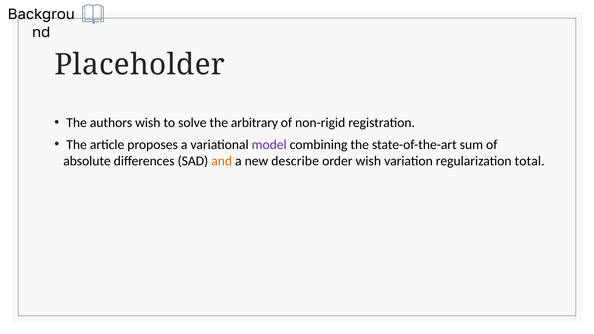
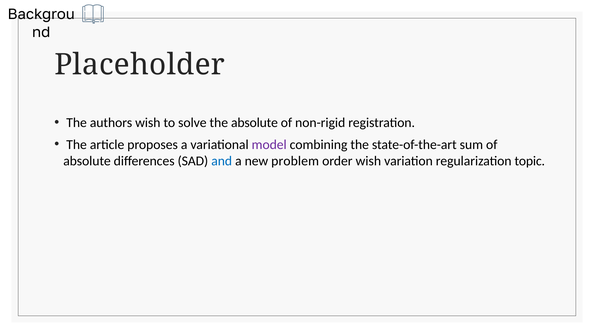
the arbitrary: arbitrary -> absolute
and colour: orange -> blue
describe: describe -> problem
total: total -> topic
